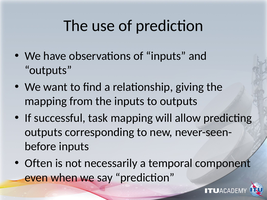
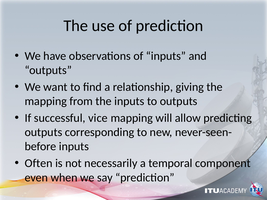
task: task -> vice
